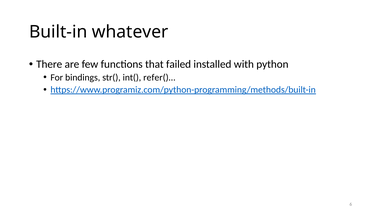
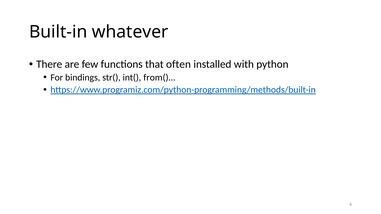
failed: failed -> often
refer()…: refer()… -> from()…
